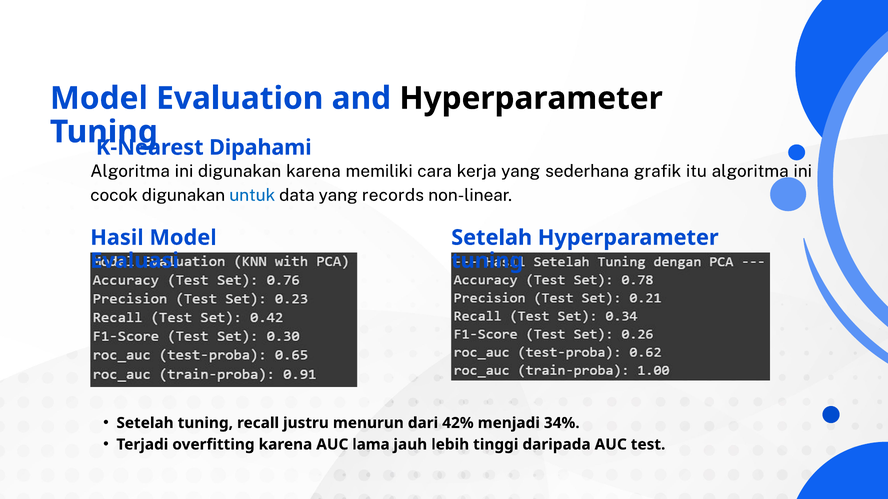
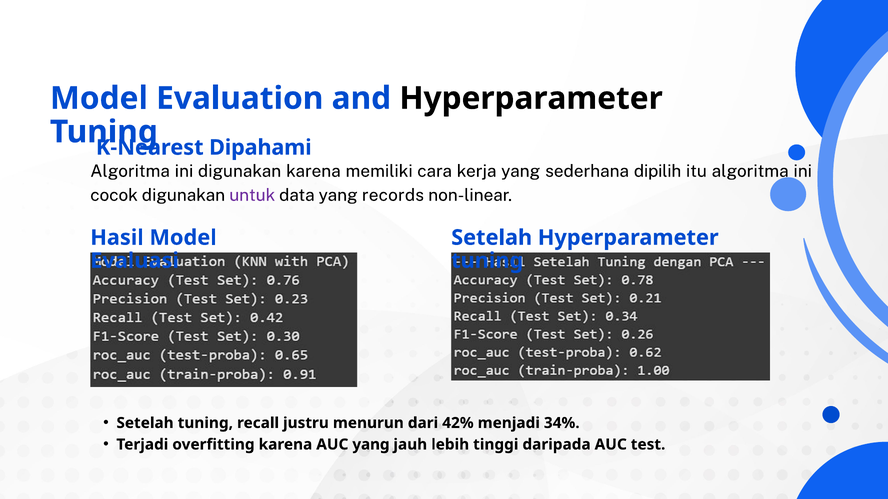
grafik: grafik -> dipilih
untuk colour: blue -> purple
AUC lama: lama -> yang
